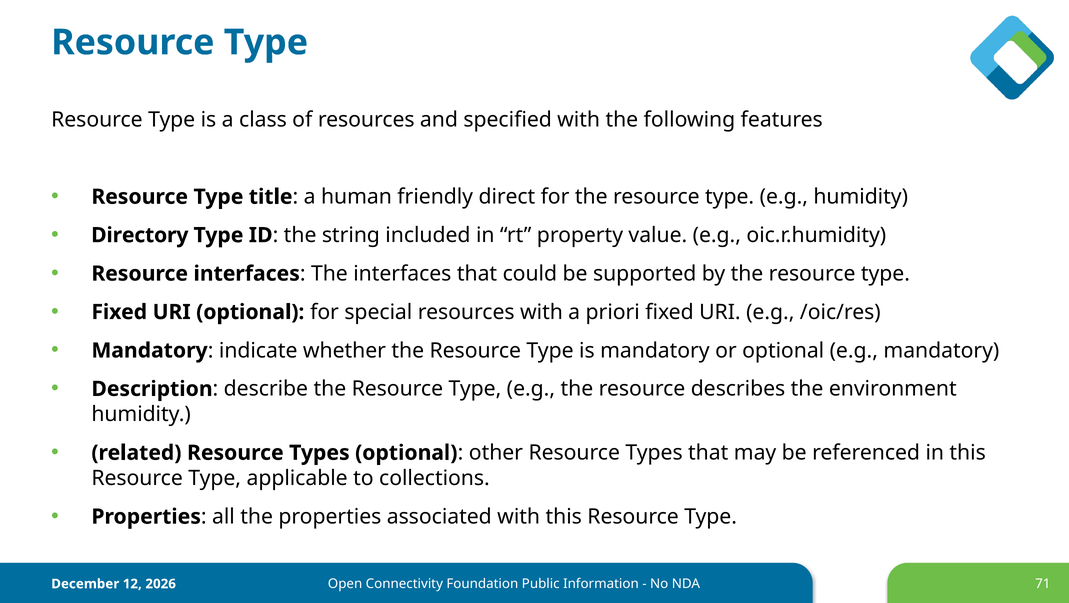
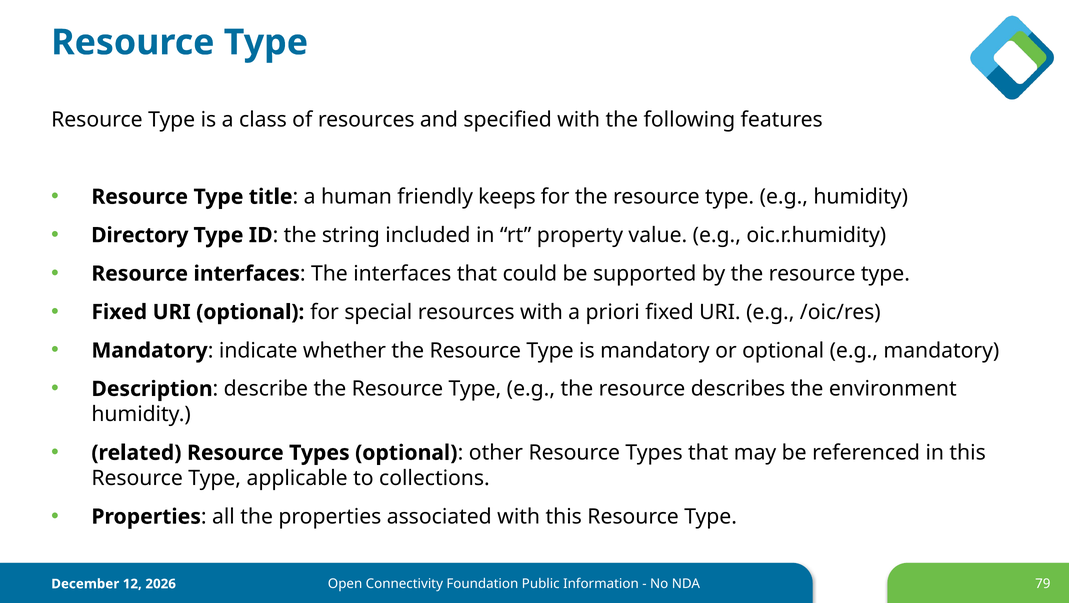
direct: direct -> keeps
71: 71 -> 79
